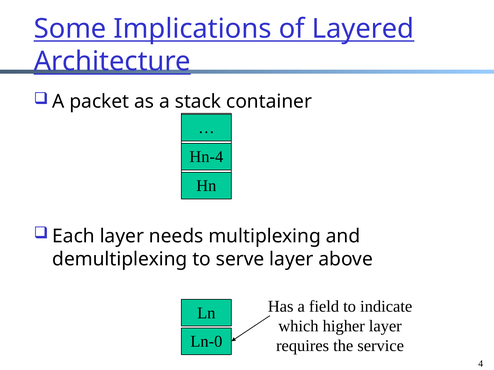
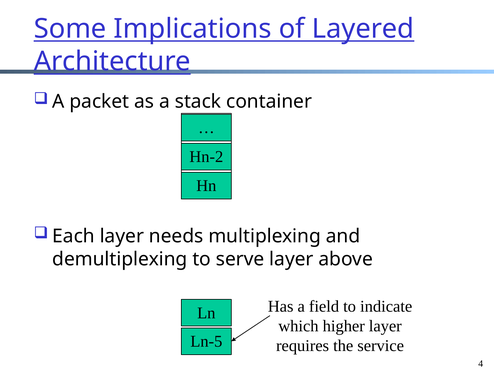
Hn-4: Hn-4 -> Hn-2
Ln-0: Ln-0 -> Ln-5
